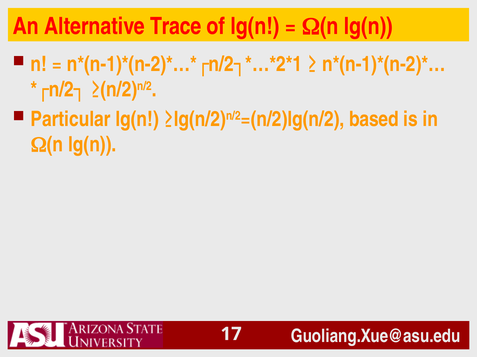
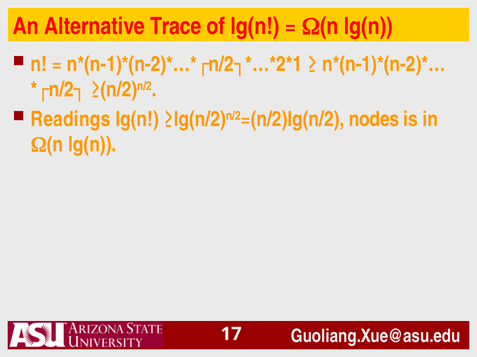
Particular: Particular -> Readings
based: based -> nodes
